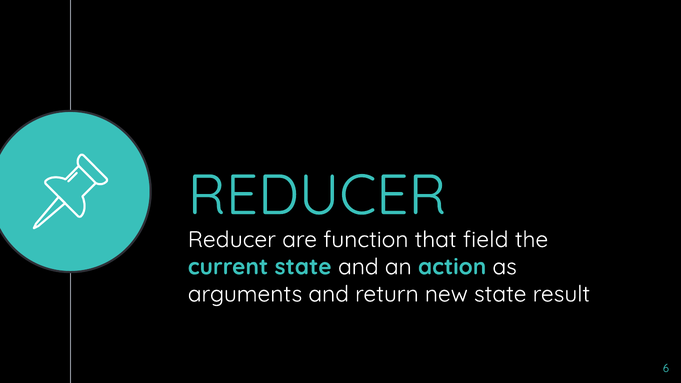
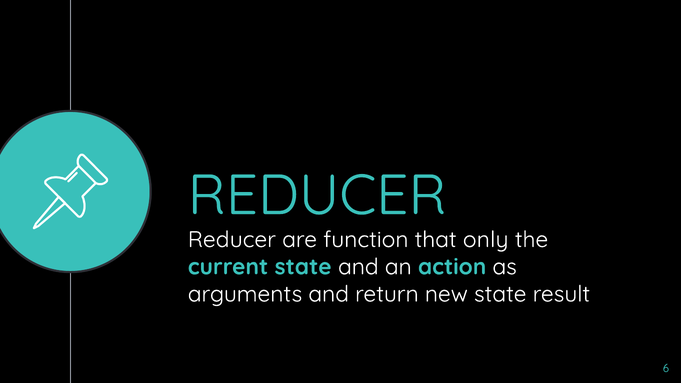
field: field -> only
